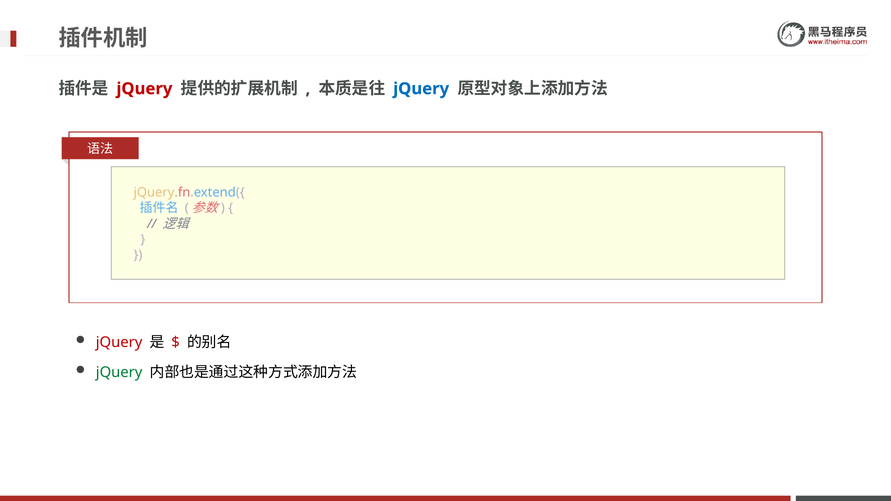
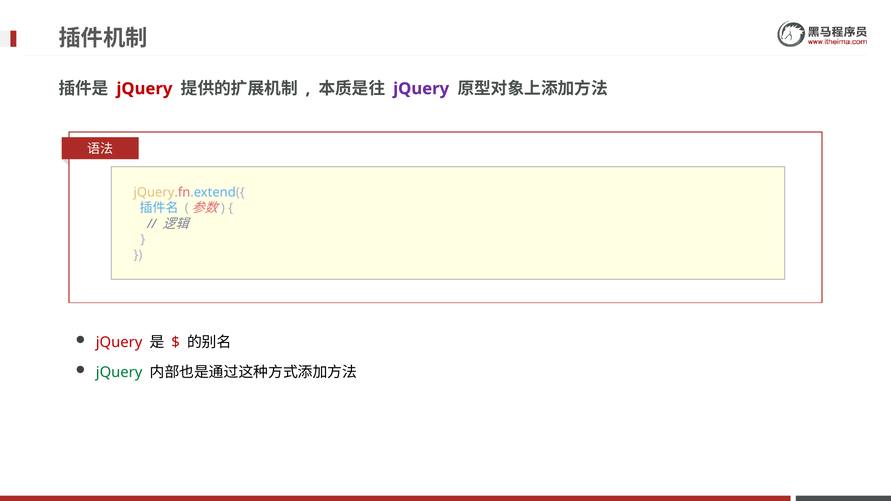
jQuery at (421, 89) colour: blue -> purple
